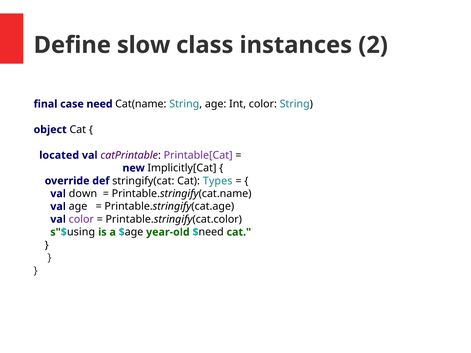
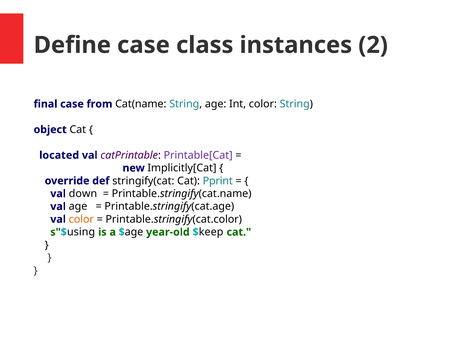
Define slow: slow -> case
case need: need -> from
Types: Types -> Pprint
color at (81, 219) colour: purple -> orange
need at (211, 232): need -> keep
